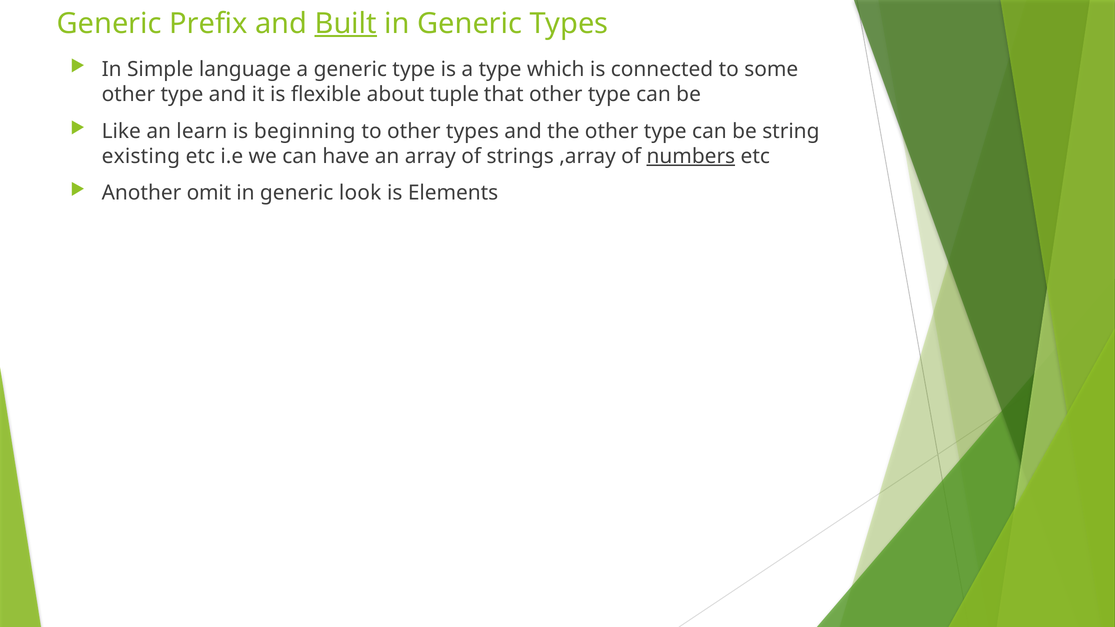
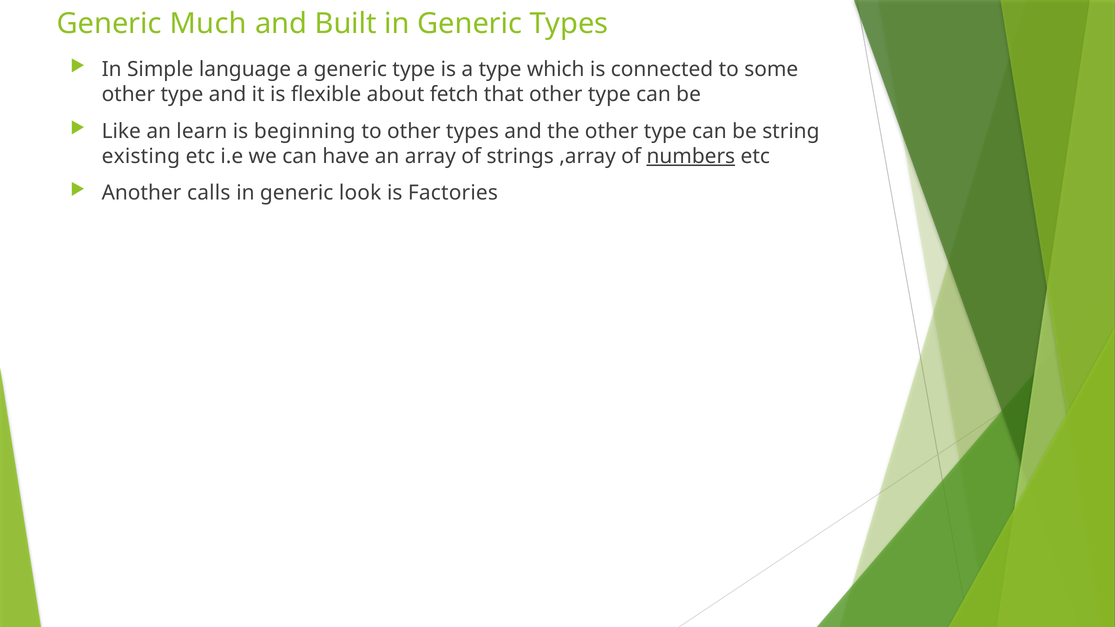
Prefix: Prefix -> Much
Built underline: present -> none
tuple: tuple -> fetch
omit: omit -> calls
Elements: Elements -> Factories
